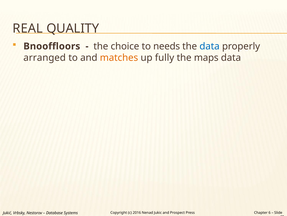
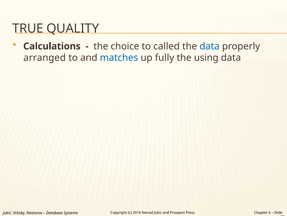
REAL: REAL -> TRUE
Bnooffloors: Bnooffloors -> Calculations
needs: needs -> called
matches colour: orange -> blue
maps: maps -> using
